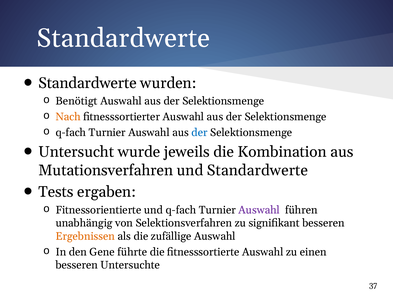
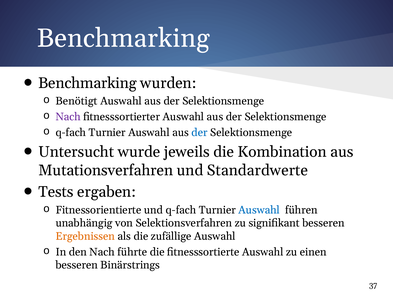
Standardwerte at (123, 38): Standardwerte -> Benchmarking
Standardwerte at (87, 83): Standardwerte -> Benchmarking
Nach at (68, 117) colour: orange -> purple
Auswahl at (259, 210) colour: purple -> blue
den Gene: Gene -> Nach
Untersuchte: Untersuchte -> Binärstrings
